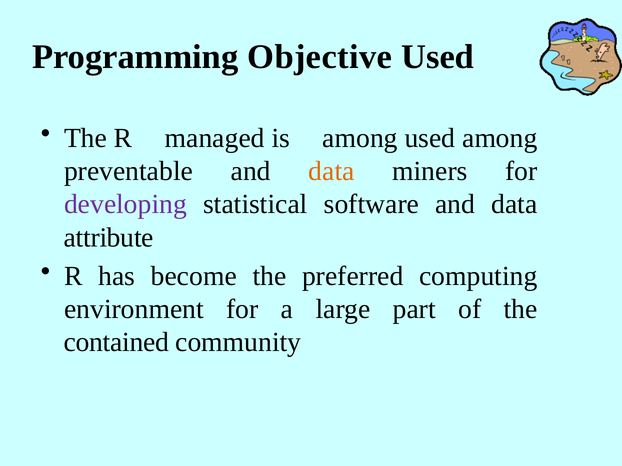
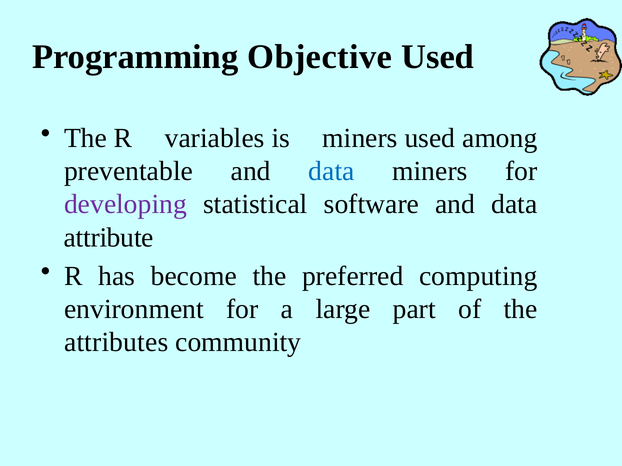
managed: managed -> variables
is among: among -> miners
data at (331, 171) colour: orange -> blue
contained: contained -> attributes
